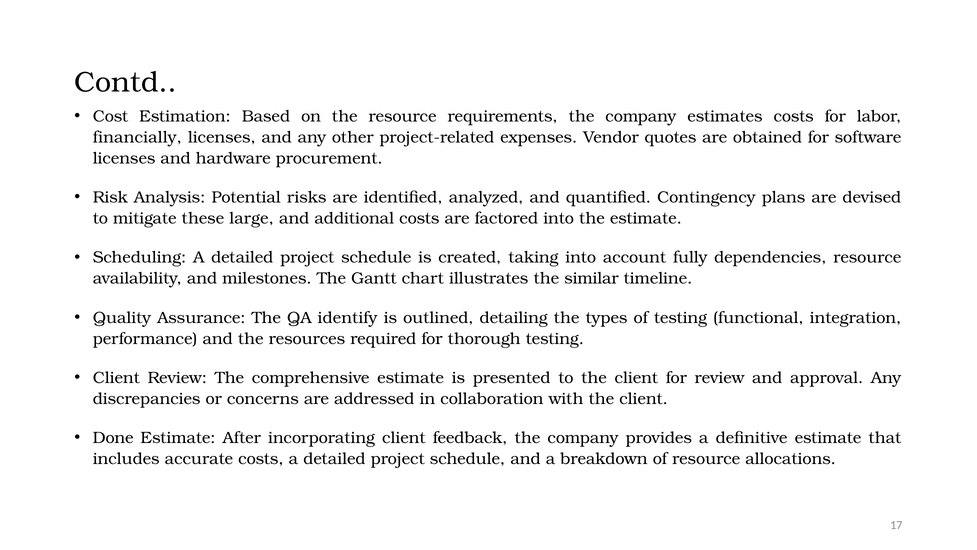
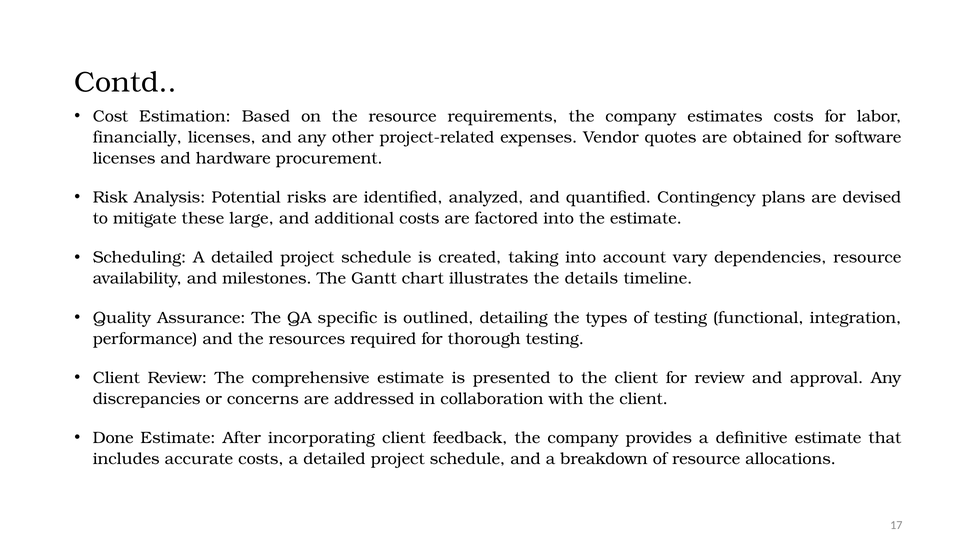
fully: fully -> vary
similar: similar -> details
identify: identify -> specific
